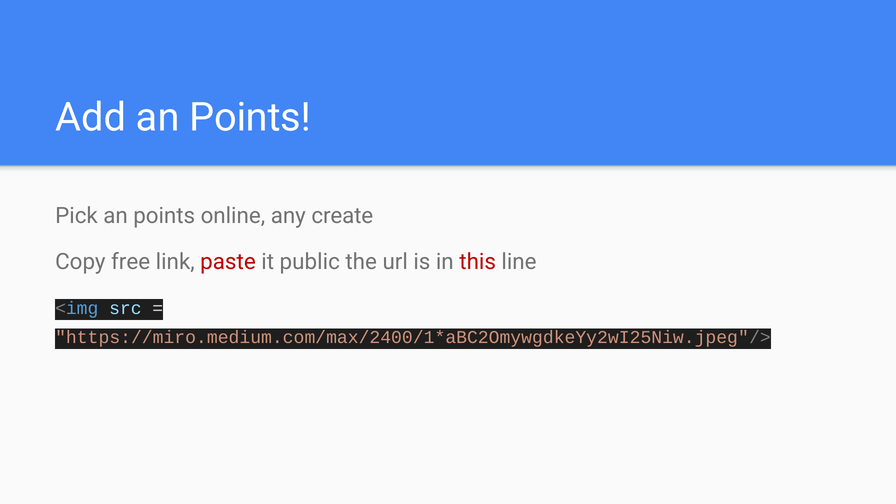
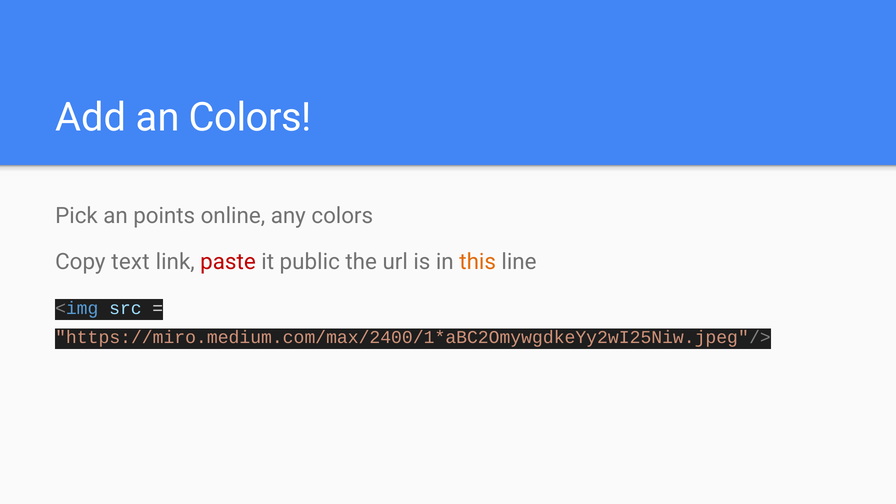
Add an Points: Points -> Colors
any create: create -> colors
free: free -> text
this colour: red -> orange
